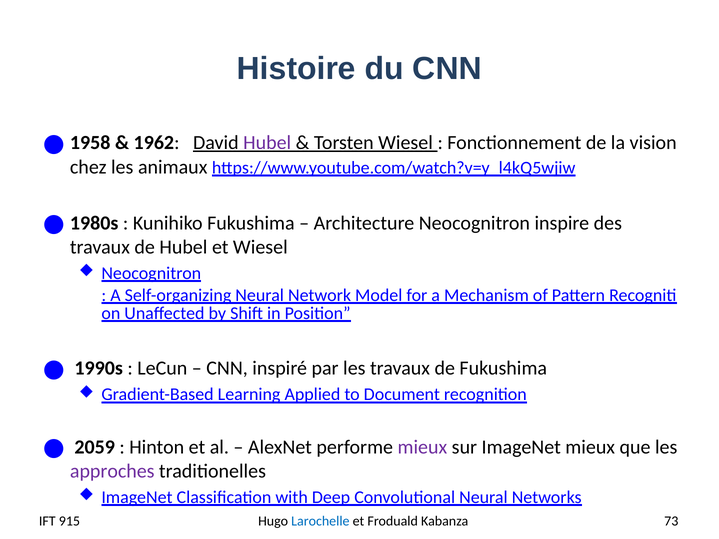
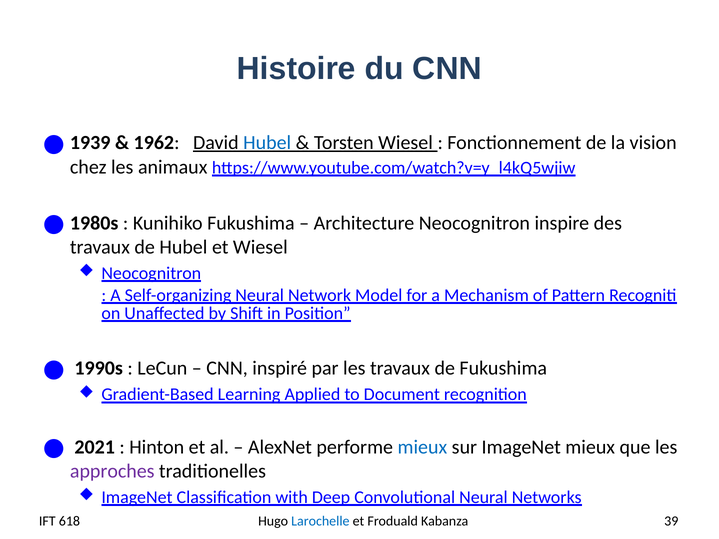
1958: 1958 -> 1939
Hubel at (267, 143) colour: purple -> blue
2059: 2059 -> 2021
mieux at (422, 447) colour: purple -> blue
915: 915 -> 618
73: 73 -> 39
